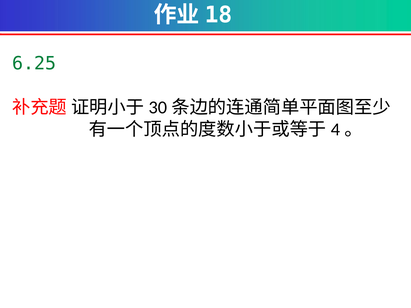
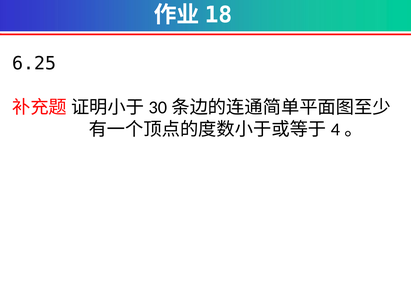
6.25 colour: green -> black
